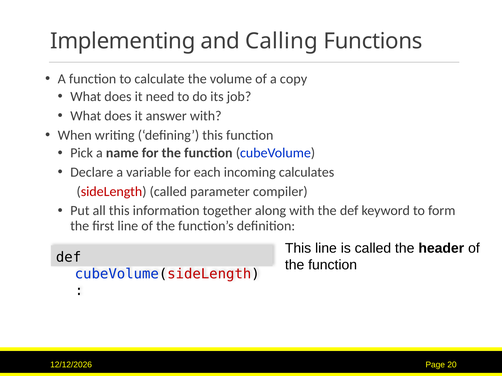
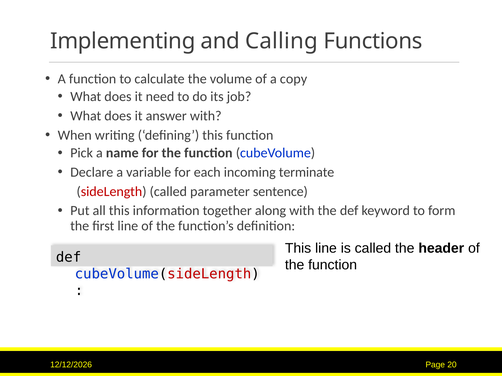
calculates: calculates -> terminate
compiler: compiler -> sentence
